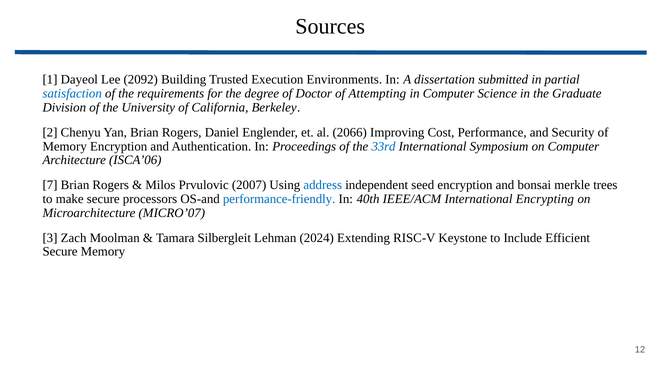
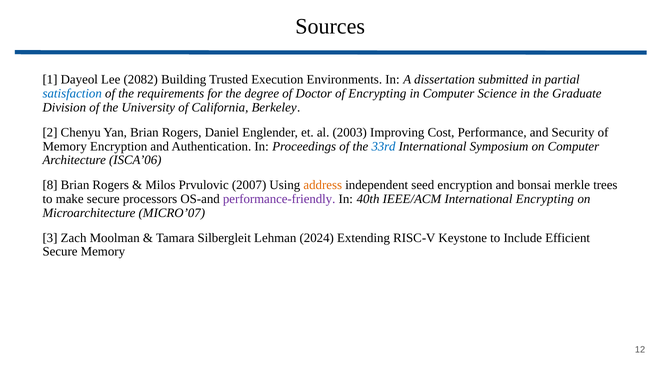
2092: 2092 -> 2082
of Attempting: Attempting -> Encrypting
2066: 2066 -> 2003
7: 7 -> 8
address colour: blue -> orange
performance-friendly colour: blue -> purple
